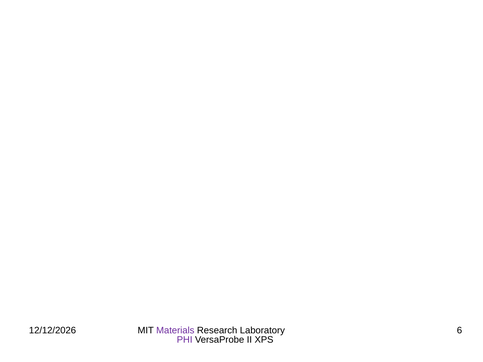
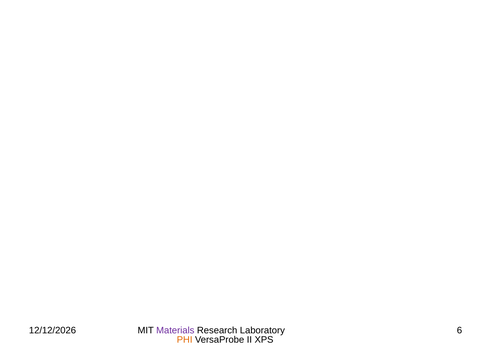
PHI colour: purple -> orange
